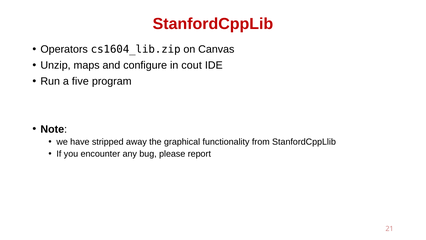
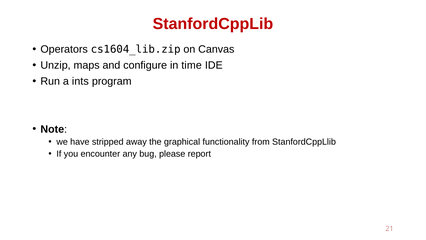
cout: cout -> time
five: five -> ints
